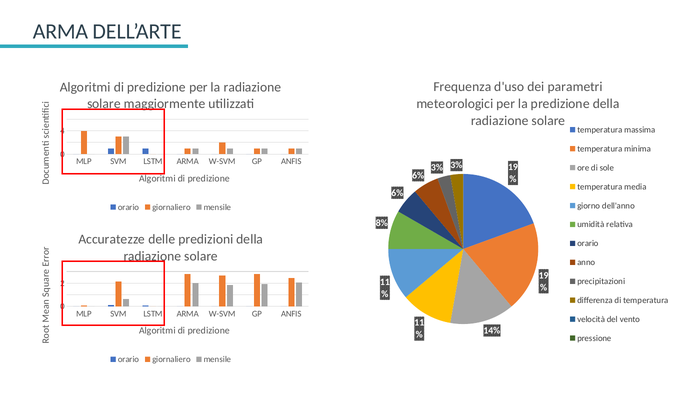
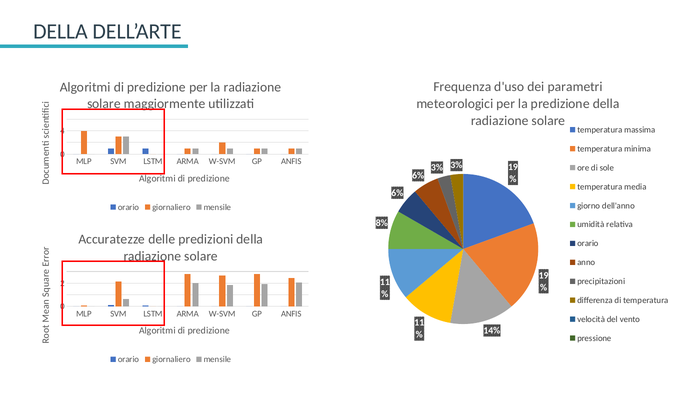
ARMA at (60, 32): ARMA -> DELLA
